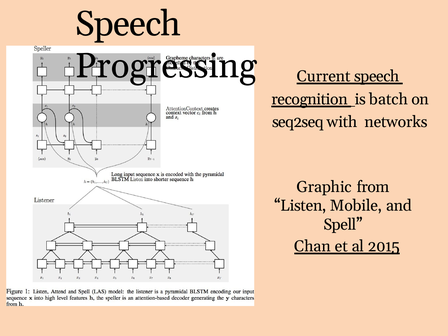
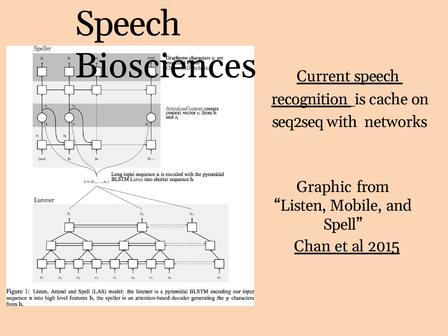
Progressing: Progressing -> Biosciences
batch: batch -> cache
